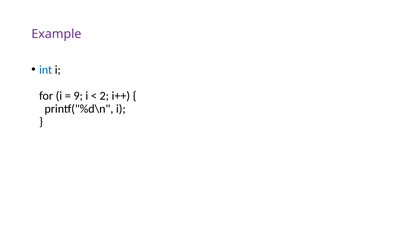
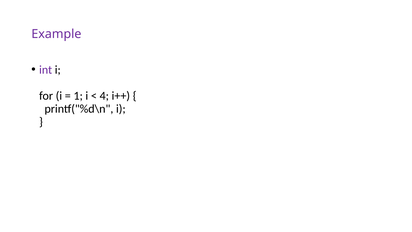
int colour: blue -> purple
9: 9 -> 1
2: 2 -> 4
